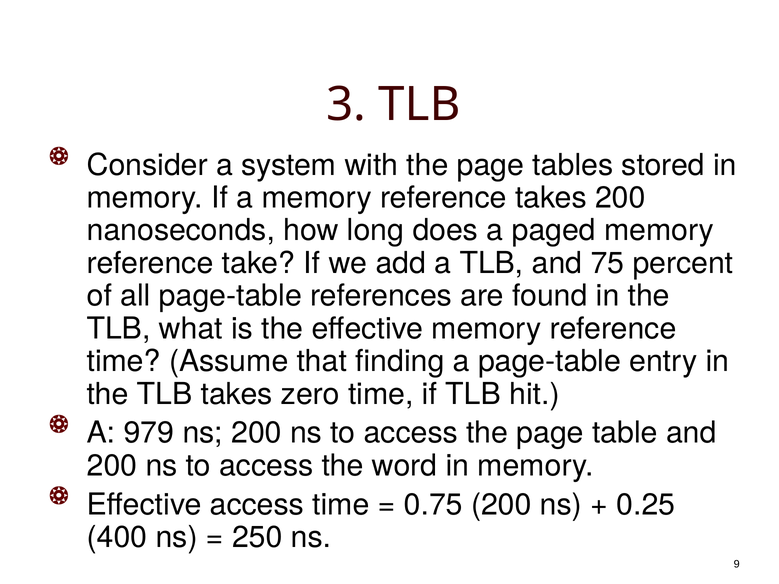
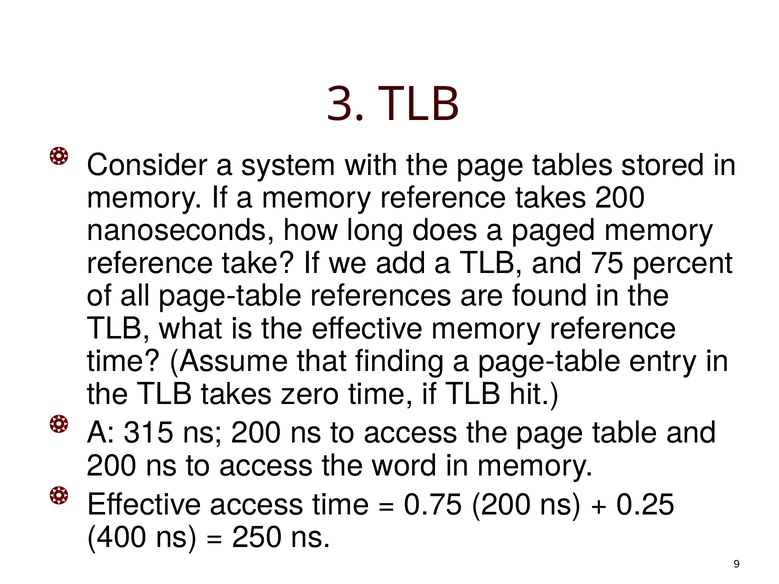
979: 979 -> 315
